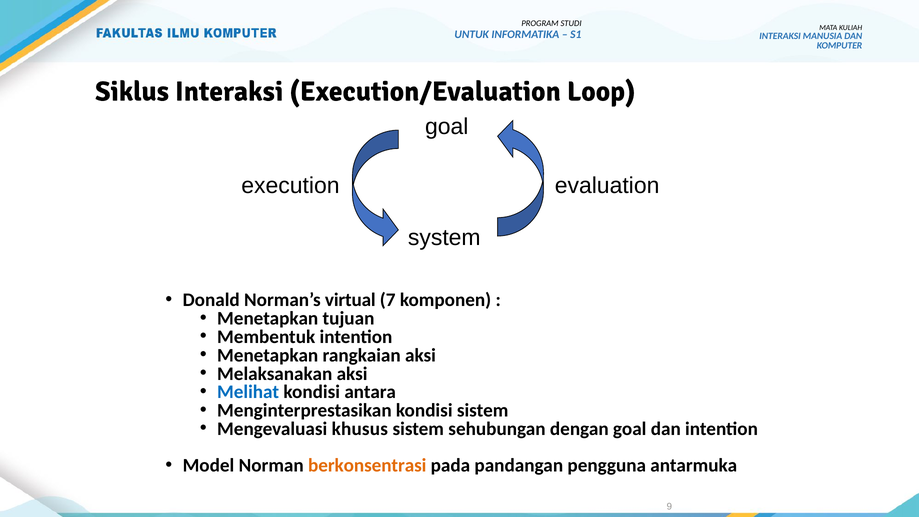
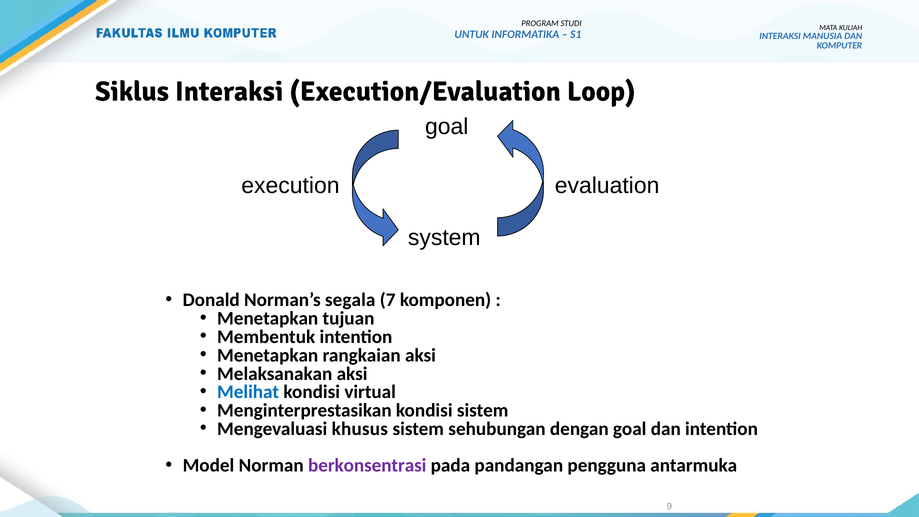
virtual: virtual -> segala
antara: antara -> virtual
berkonsentrasi colour: orange -> purple
